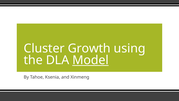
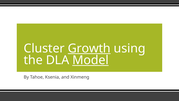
Growth underline: none -> present
